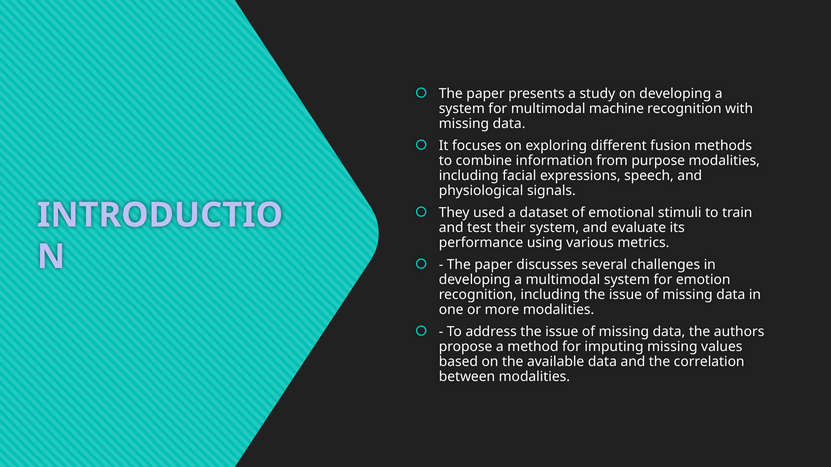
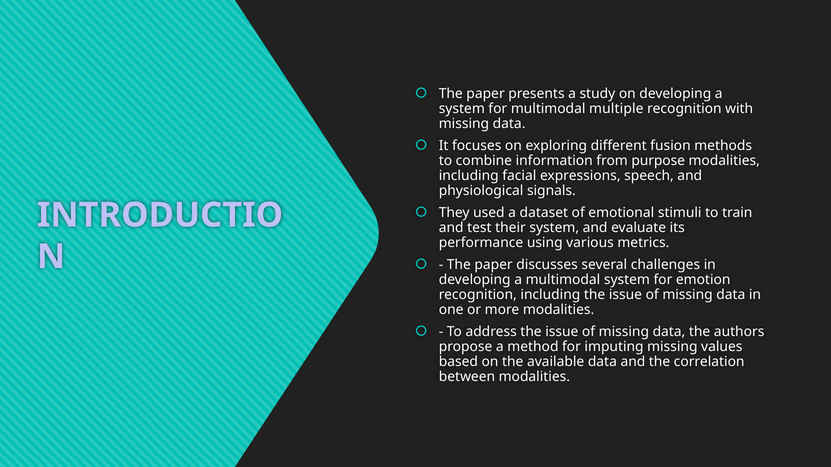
machine: machine -> multiple
